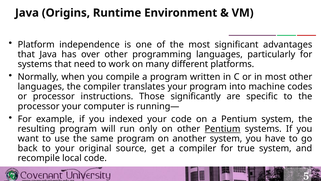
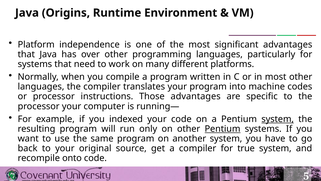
Those significantly: significantly -> advantages
system at (278, 119) underline: none -> present
local: local -> onto
